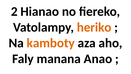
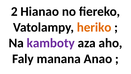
kamboty colour: orange -> purple
